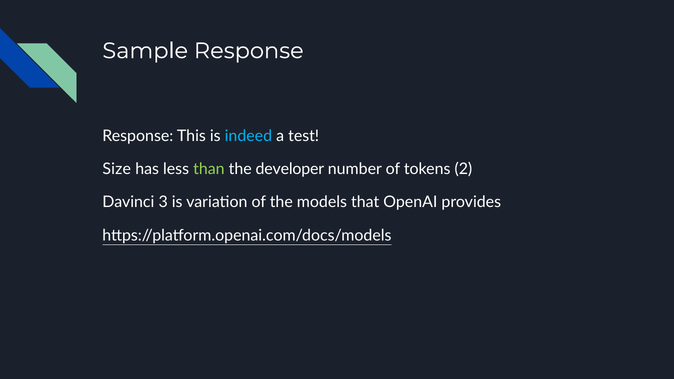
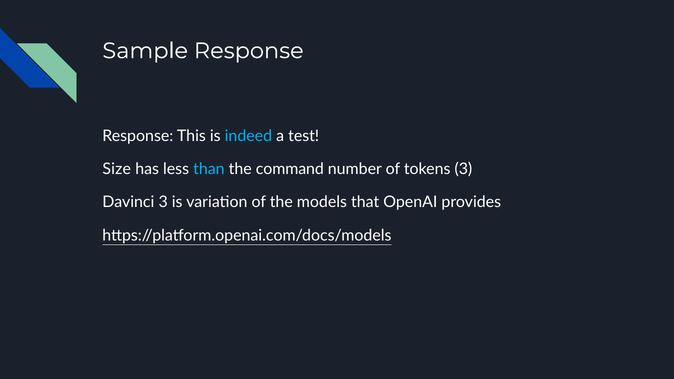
than colour: light green -> light blue
developer: developer -> command
tokens 2: 2 -> 3
